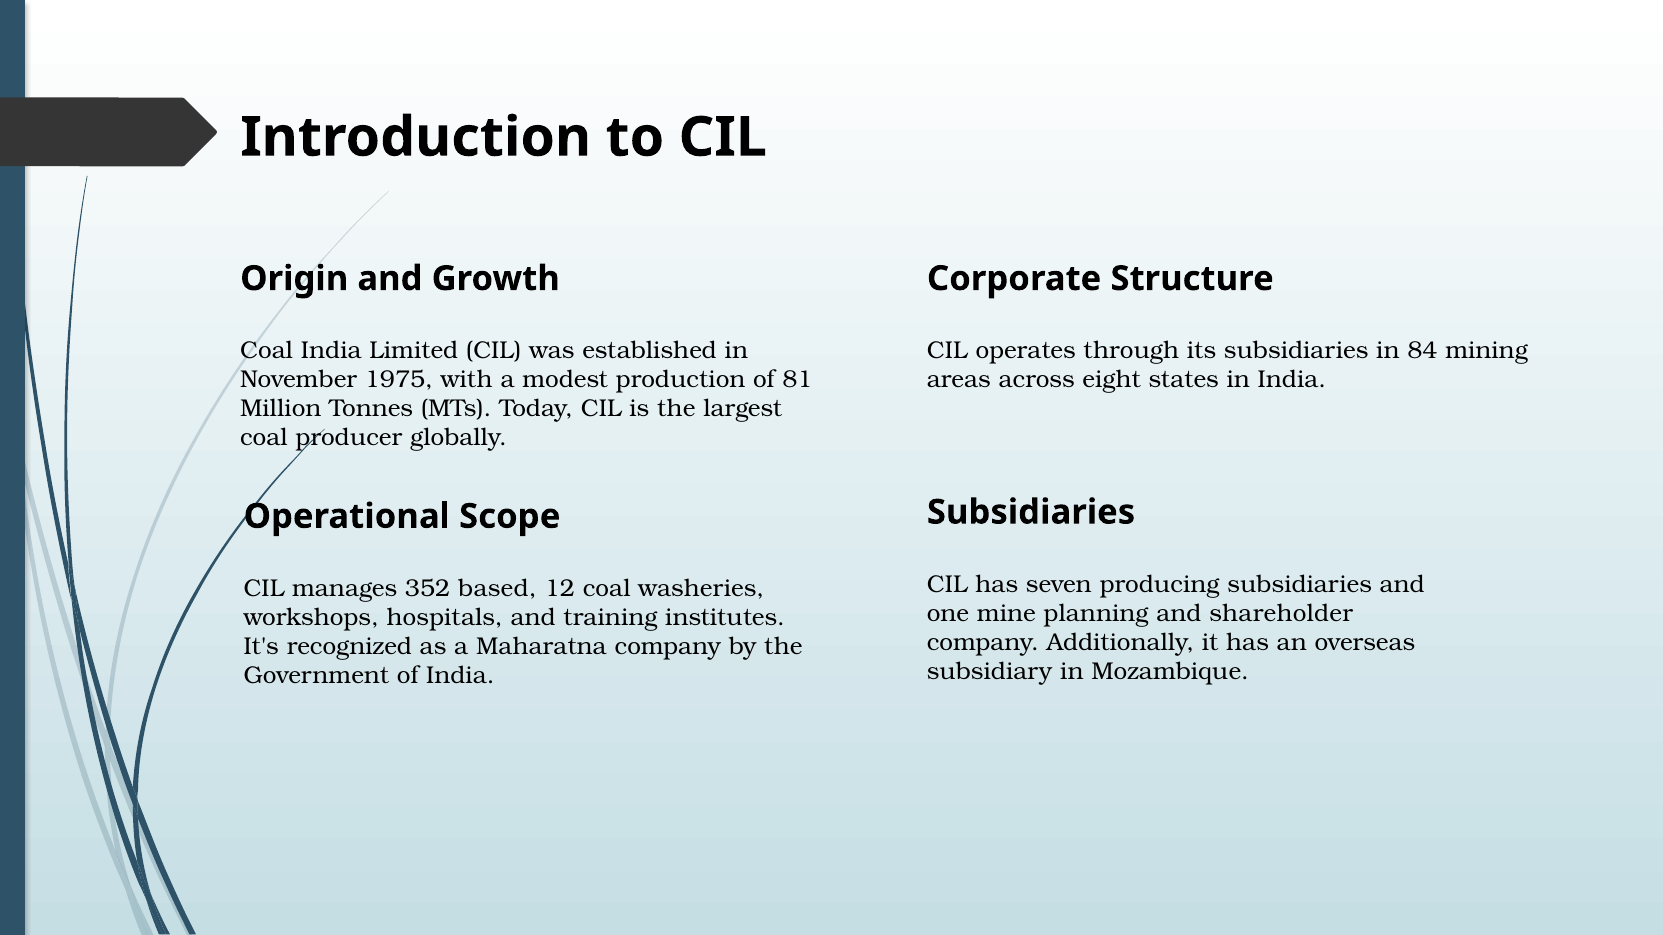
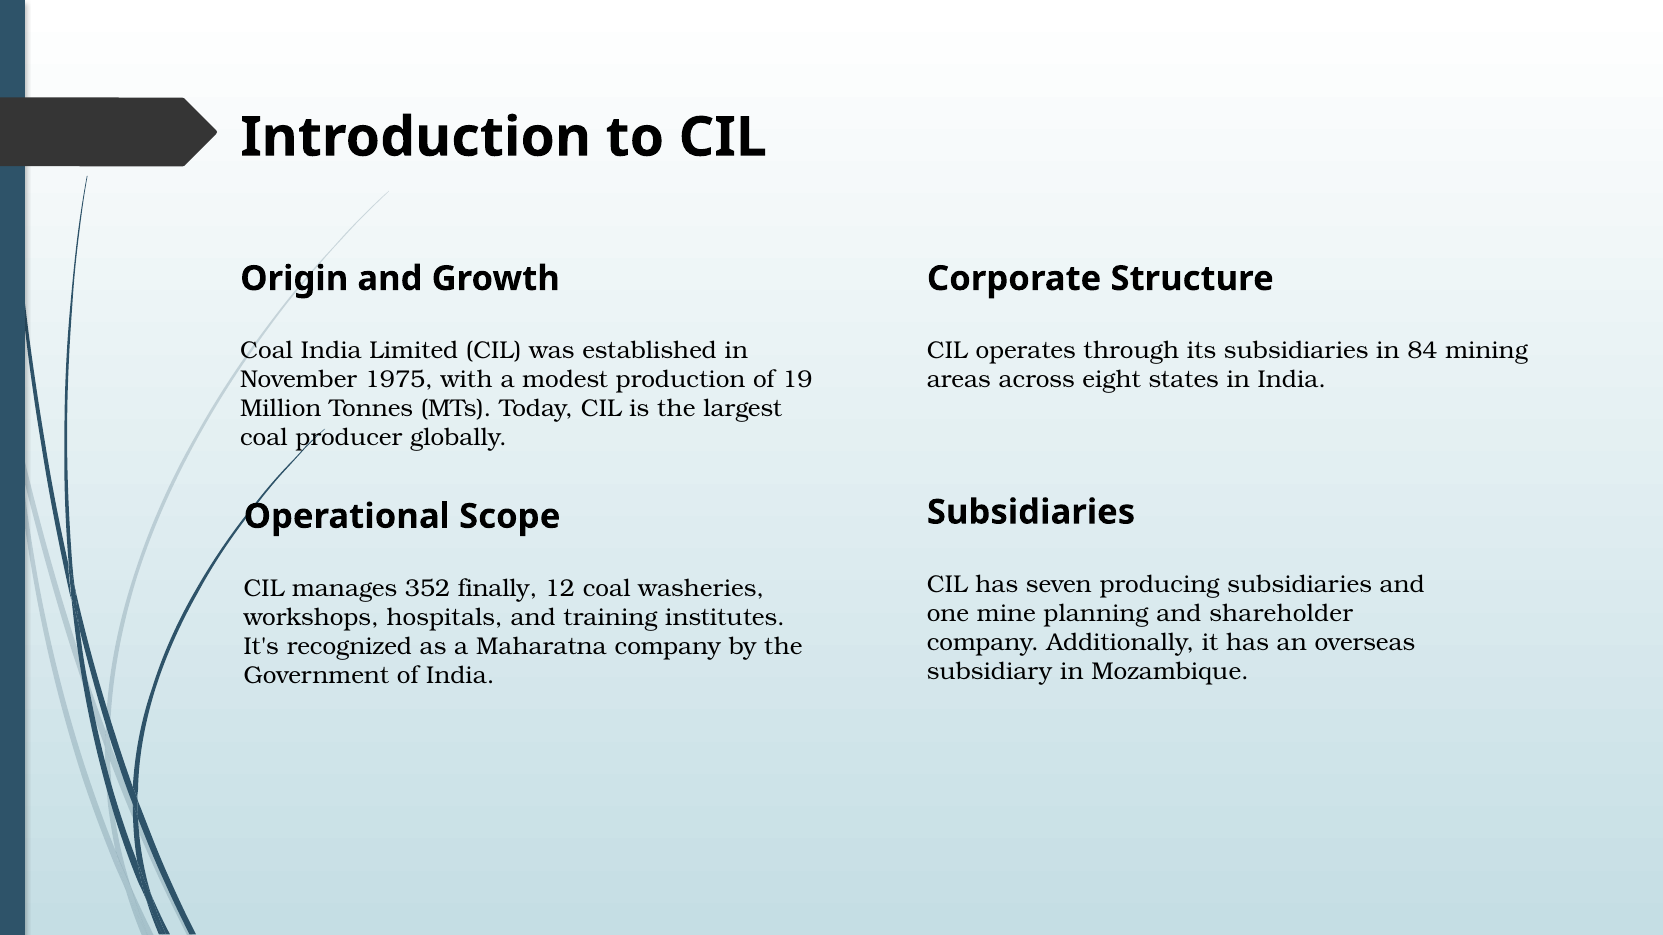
81: 81 -> 19
based: based -> finally
